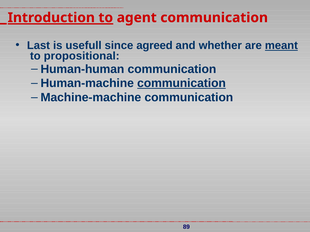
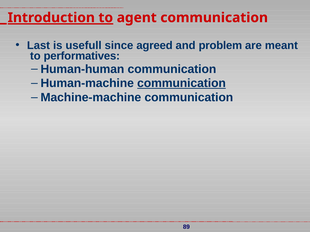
whether: whether -> problem
meant underline: present -> none
propositional: propositional -> performatives
